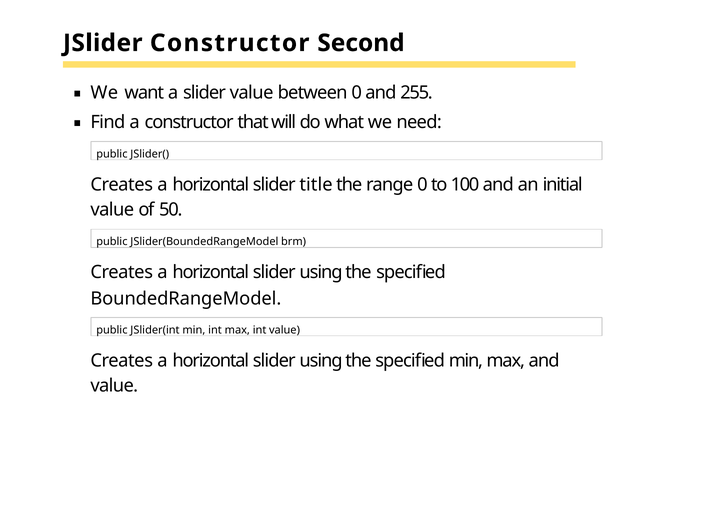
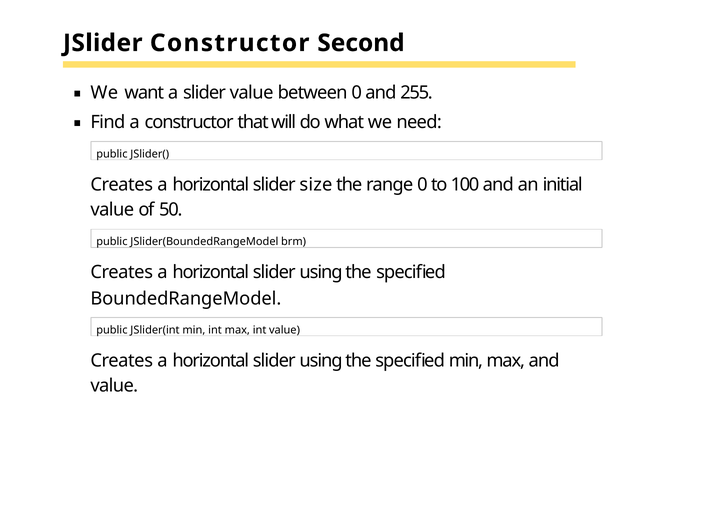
title: title -> size
